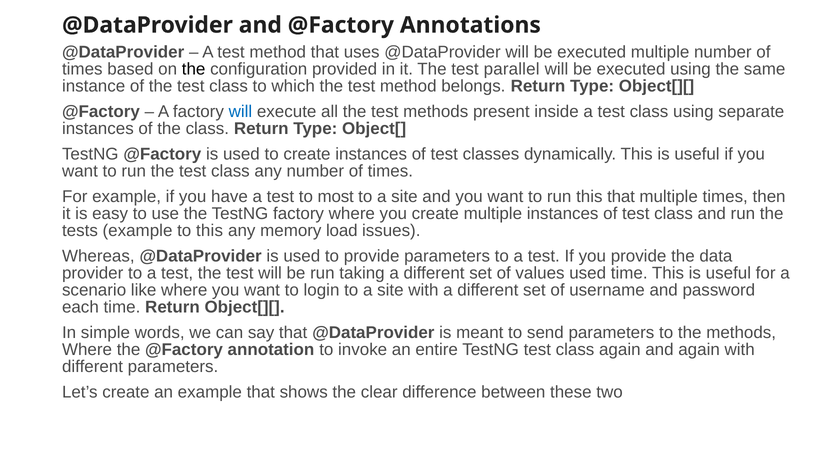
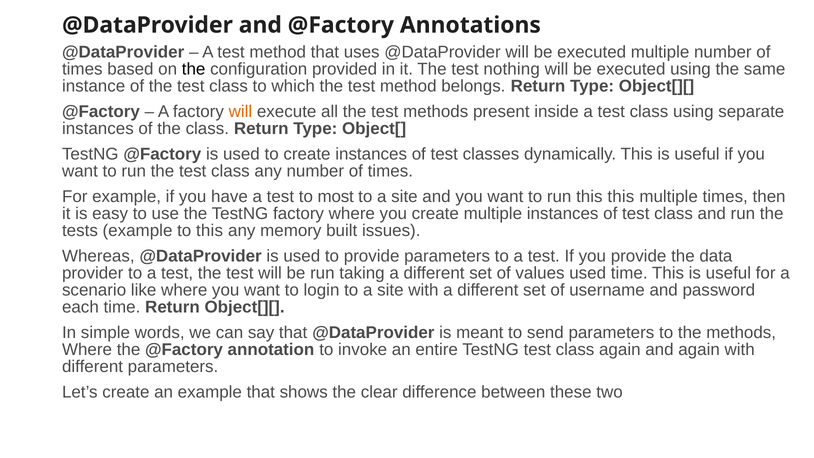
parallel: parallel -> nothing
will at (240, 111) colour: blue -> orange
this that: that -> this
load: load -> built
